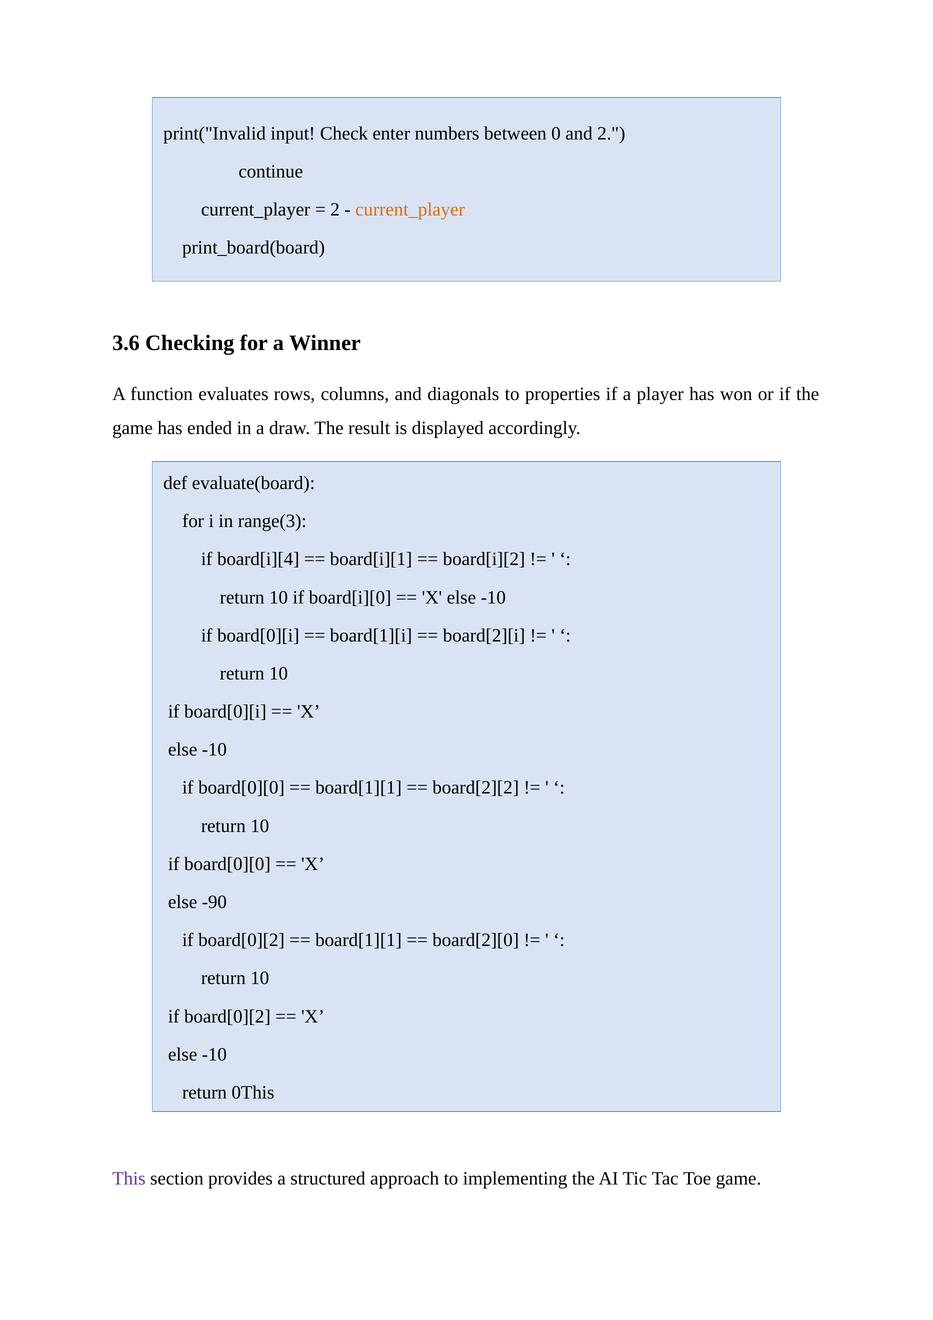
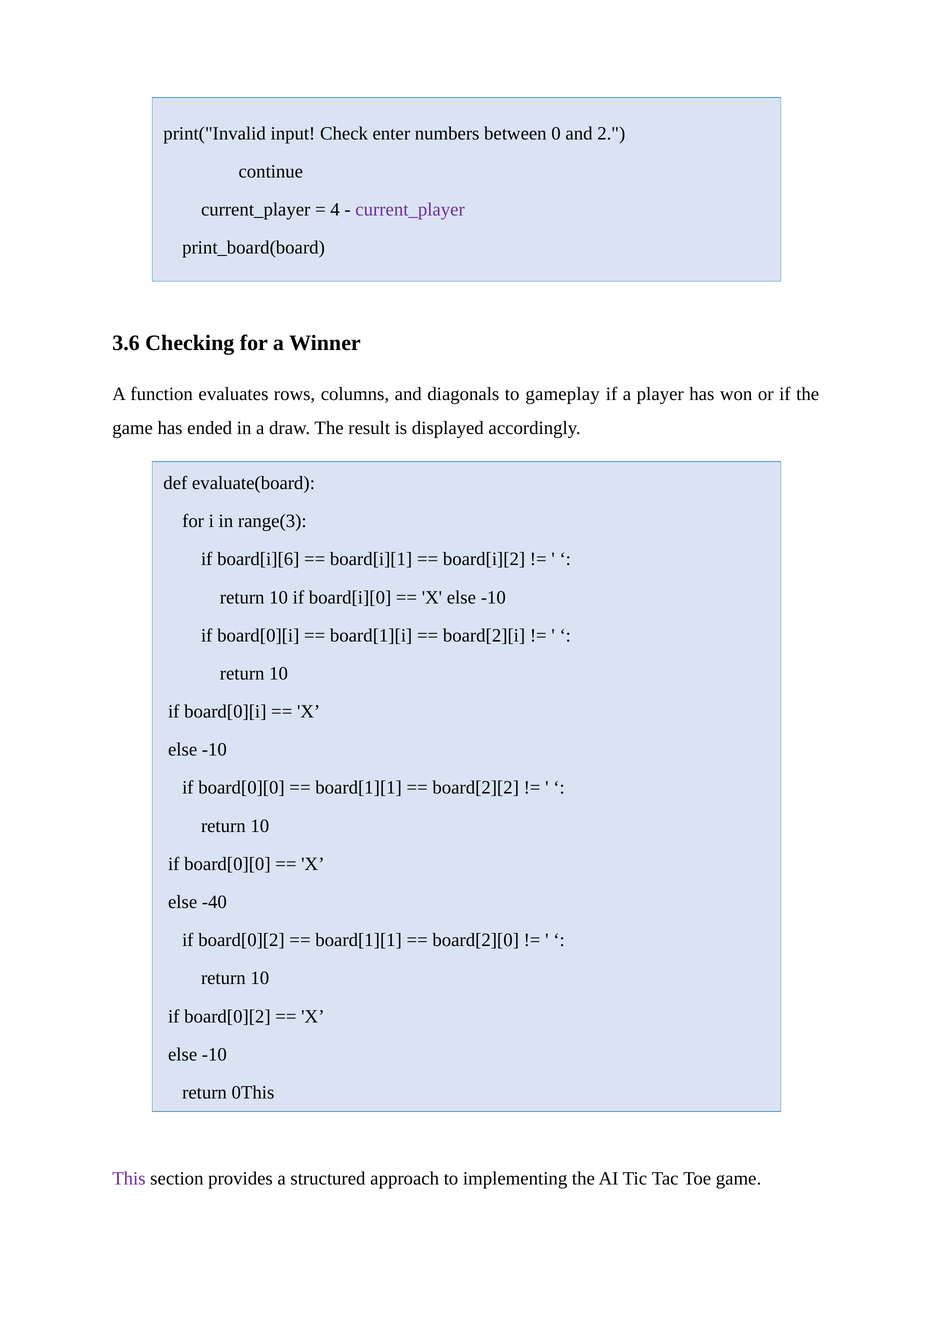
2 at (335, 210): 2 -> 4
current_player at (410, 210) colour: orange -> purple
properties: properties -> gameplay
board[i][4: board[i][4 -> board[i][6
-90: -90 -> -40
